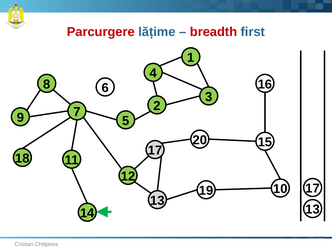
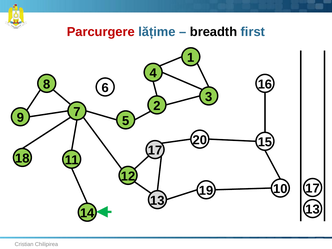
breadth colour: red -> black
